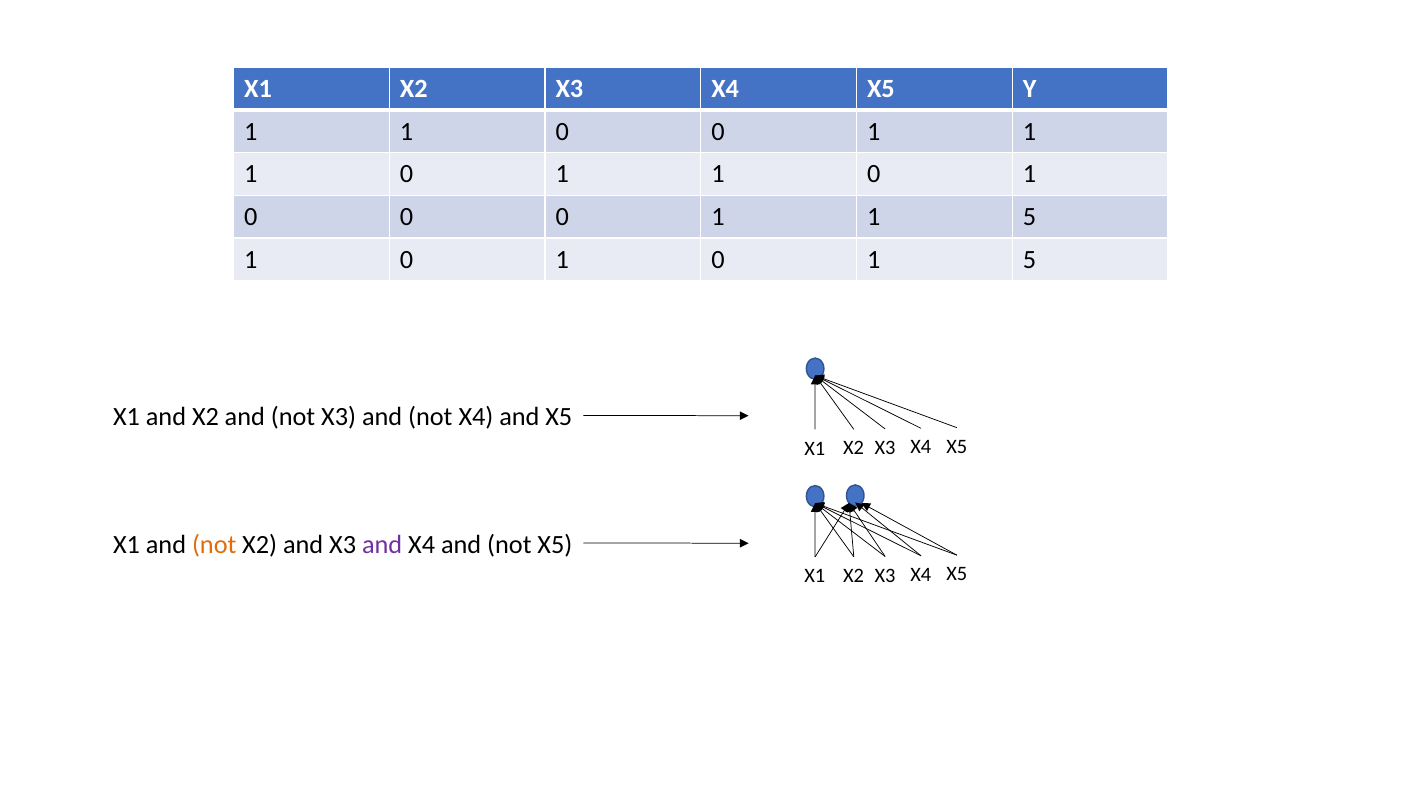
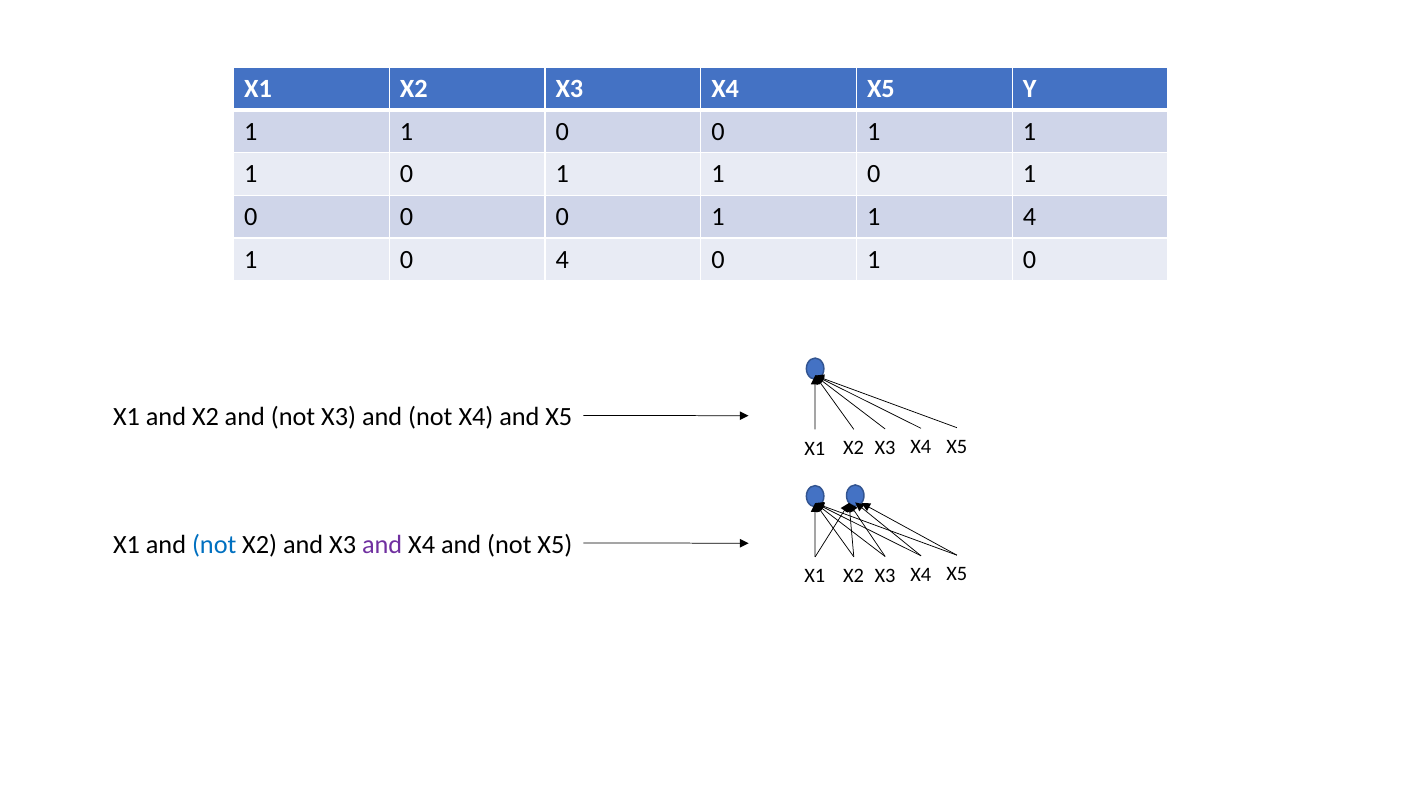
1 1 5: 5 -> 4
1 at (562, 259): 1 -> 4
5 at (1029, 259): 5 -> 0
not at (214, 544) colour: orange -> blue
